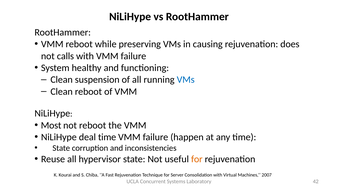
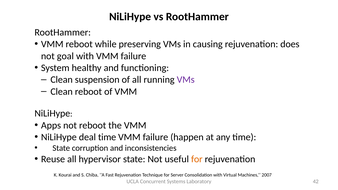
calls: calls -> goal
VMs at (186, 80) colour: blue -> purple
Most: Most -> Apps
